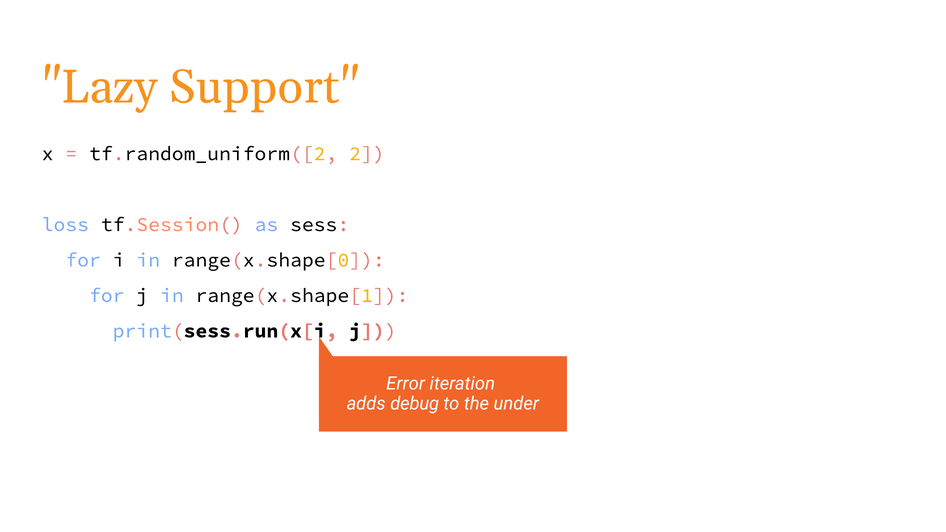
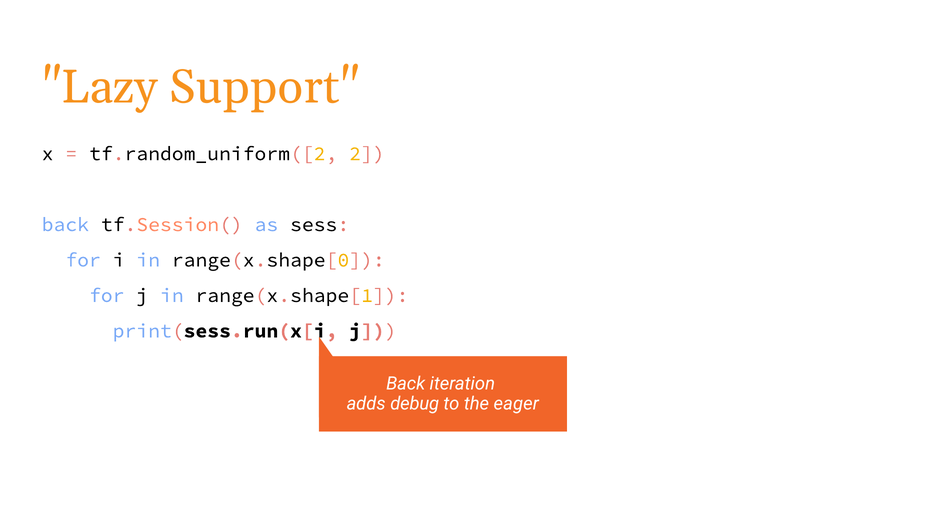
loss at (65, 225): loss -> back
Error at (406, 384): Error -> Back
under: under -> eager
